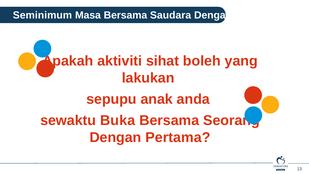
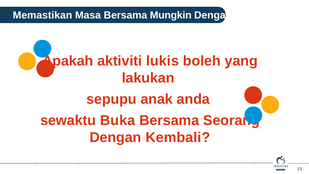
Seminimum: Seminimum -> Memastikan
Saudara: Saudara -> Mungkin
sihat: sihat -> lukis
Pertama: Pertama -> Kembali
